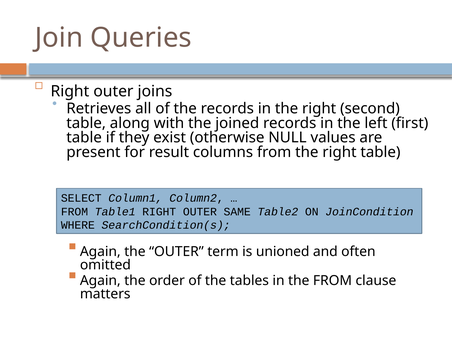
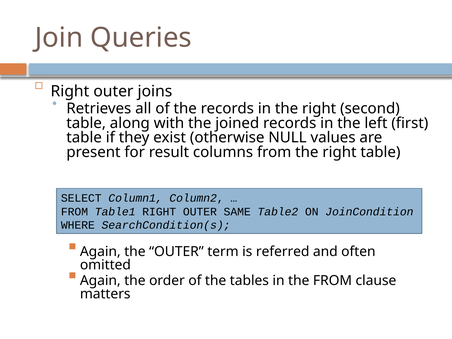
unioned: unioned -> referred
